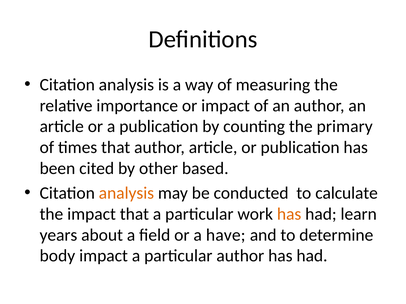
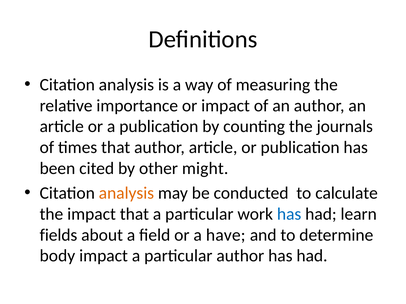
primary: primary -> journals
based: based -> might
has at (289, 214) colour: orange -> blue
years: years -> fields
